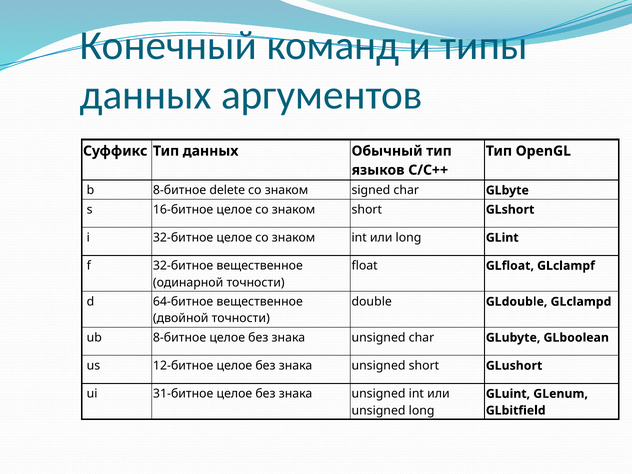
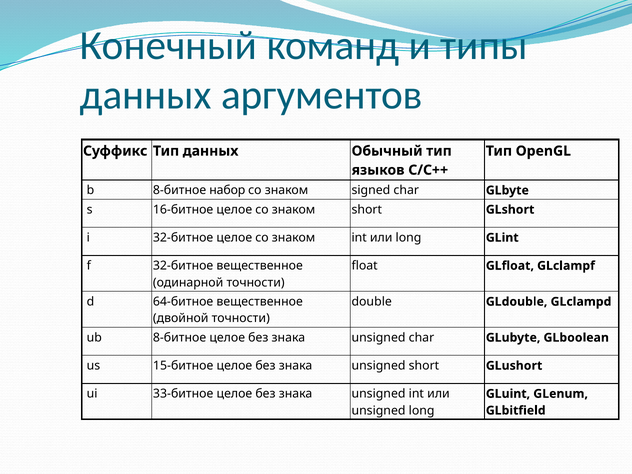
delete: delete -> набор
12-битное: 12-битное -> 15-битное
31-битное: 31-битное -> 33-битное
